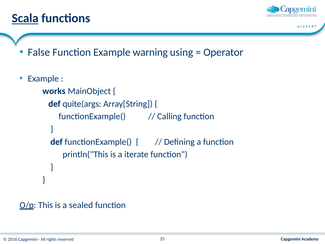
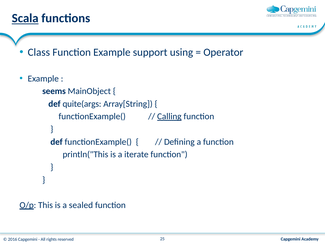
False: False -> Class
warning: warning -> support
works: works -> seems
Calling underline: none -> present
